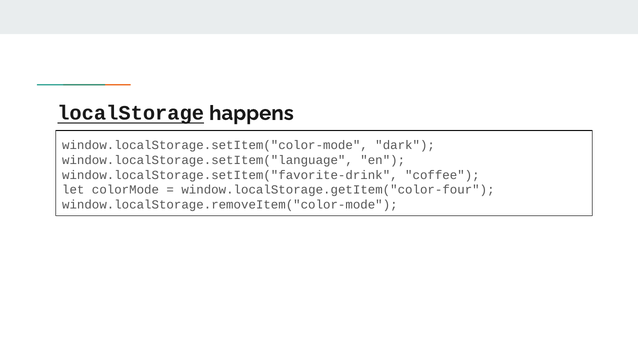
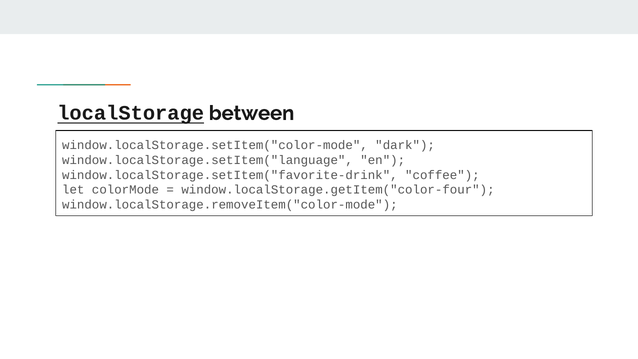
happens: happens -> between
